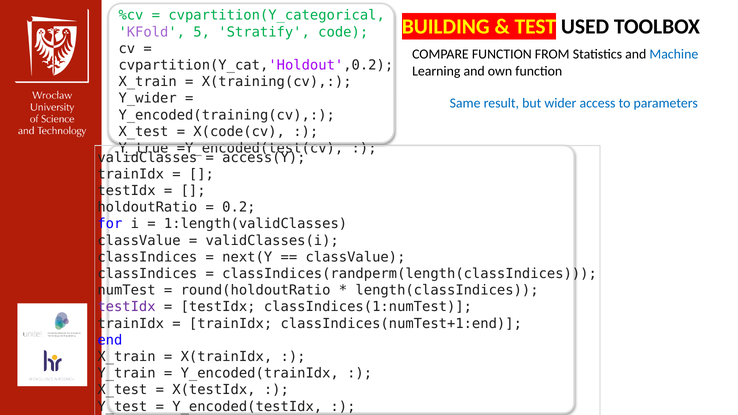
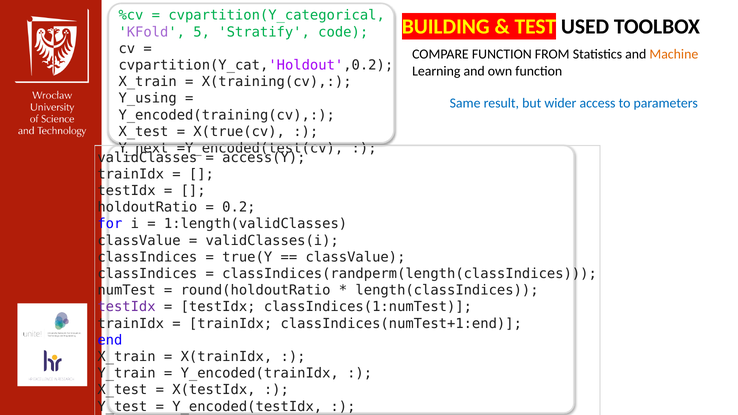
Machine colour: blue -> orange
Y_wider: Y_wider -> Y_using
X(code(cv: X(code(cv -> X(true(cv
Y_true: Y_true -> Y_next
next(Y: next(Y -> true(Y
